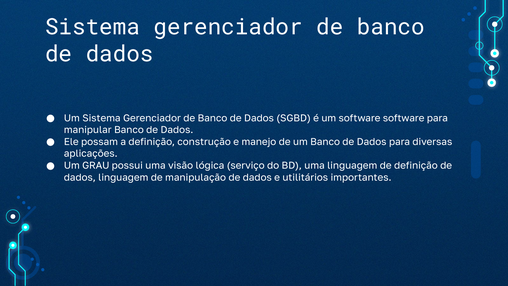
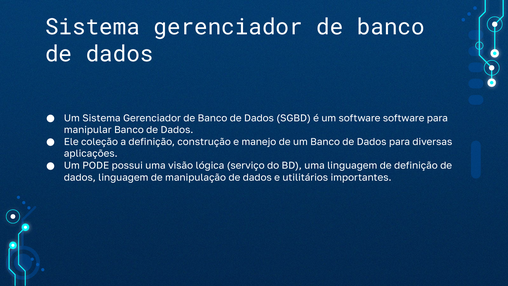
possam: possam -> coleção
GRAU: GRAU -> PODE
